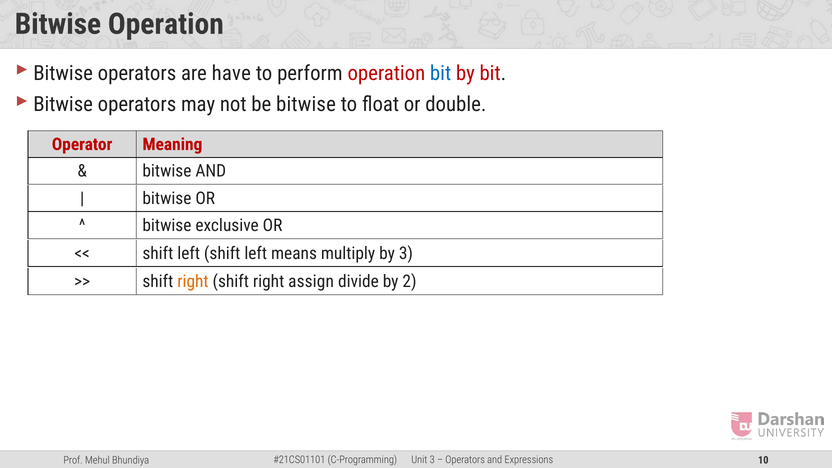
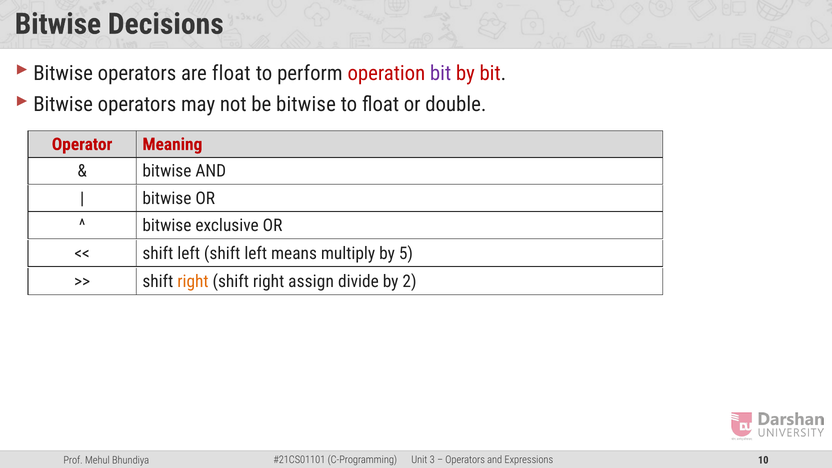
Bitwise Operation: Operation -> Decisions
are have: have -> float
bit at (441, 73) colour: blue -> purple
by 3: 3 -> 5
